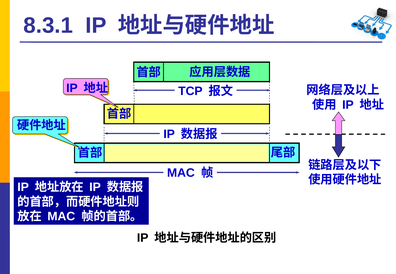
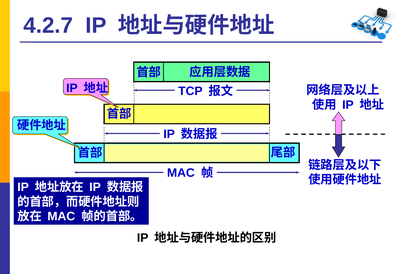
8.3.1: 8.3.1 -> 4.2.7
